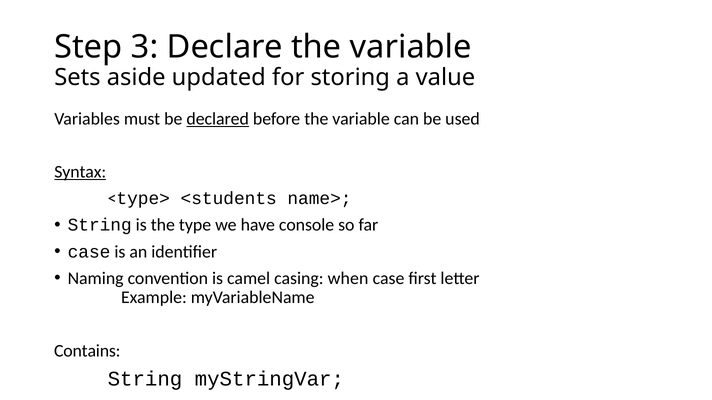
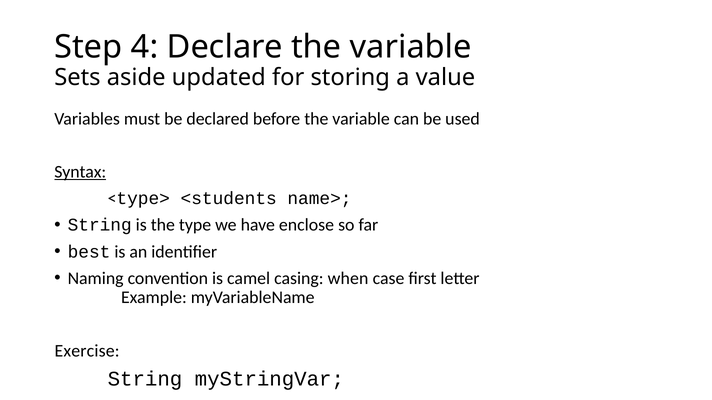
3: 3 -> 4
declared underline: present -> none
console: console -> enclose
case at (89, 252): case -> best
Contains: Contains -> Exercise
